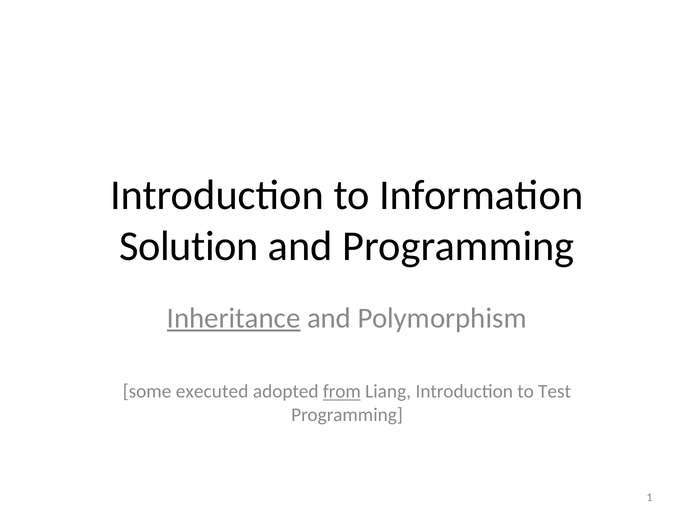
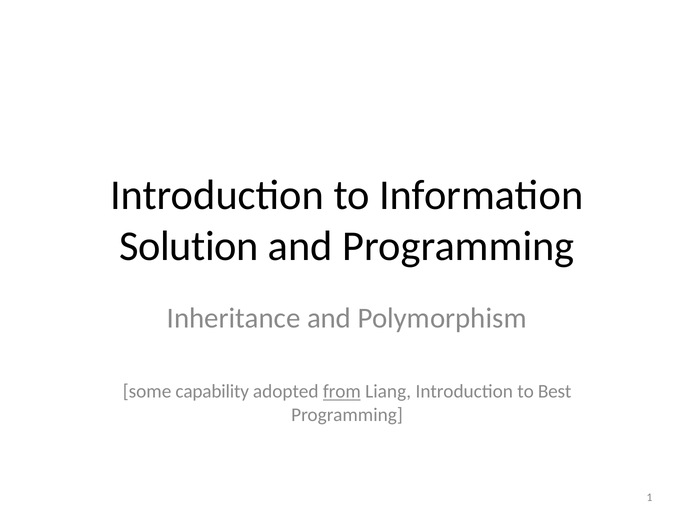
Inheritance underline: present -> none
executed: executed -> capability
Test: Test -> Best
